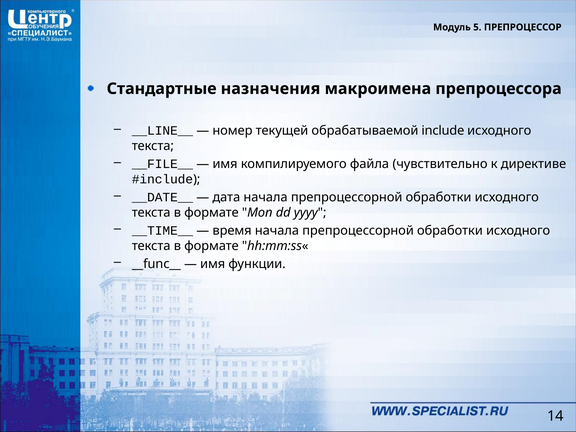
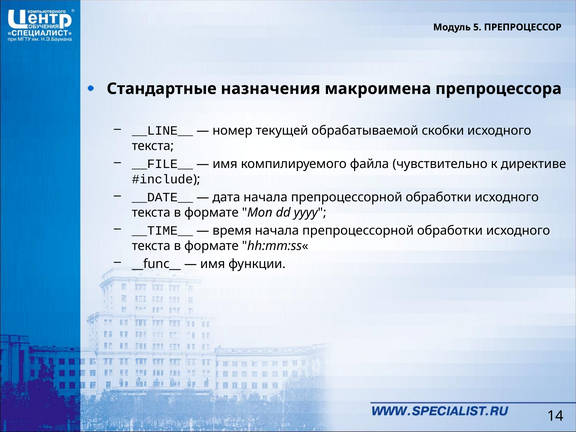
include: include -> скобки
